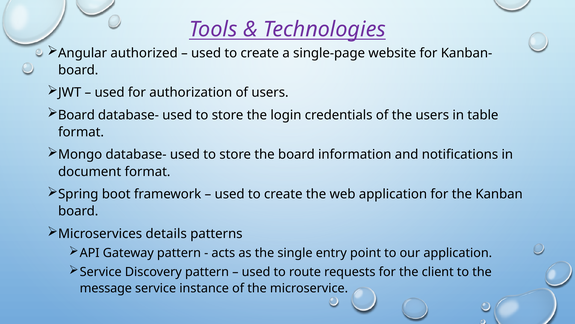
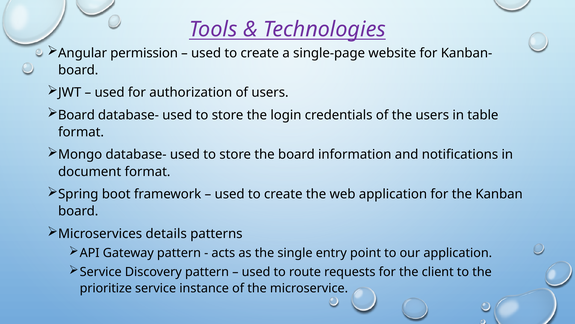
authorized: authorized -> permission
message: message -> prioritize
